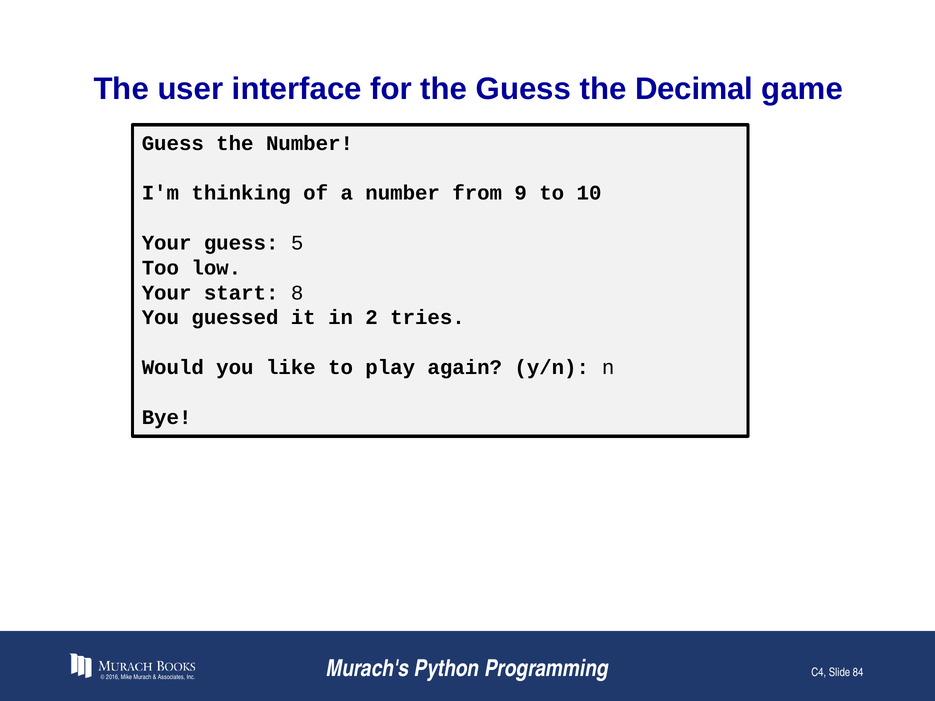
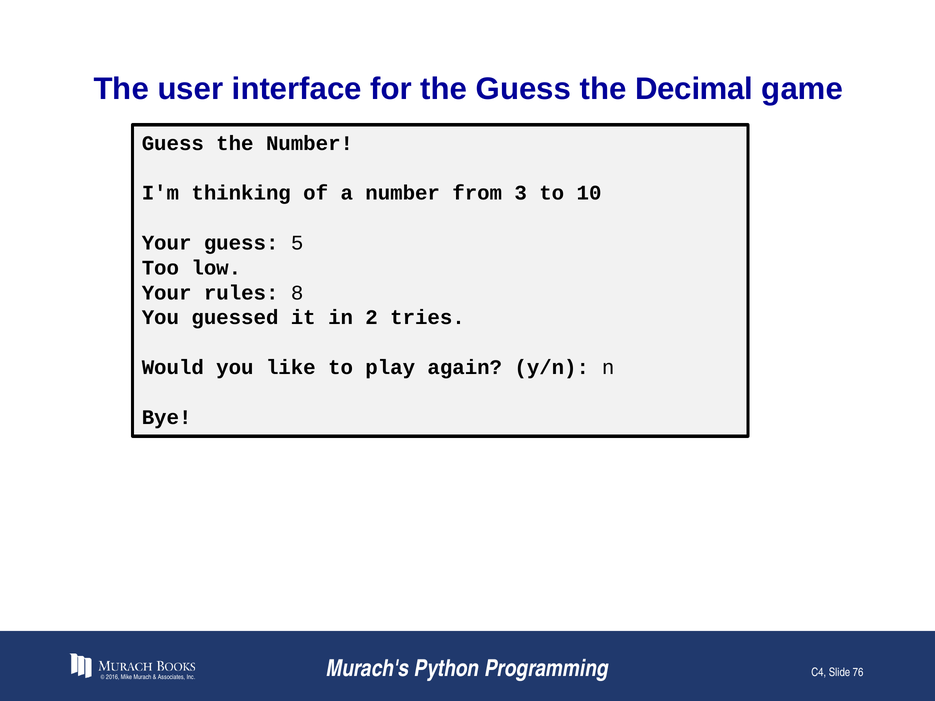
9: 9 -> 3
start: start -> rules
84: 84 -> 76
